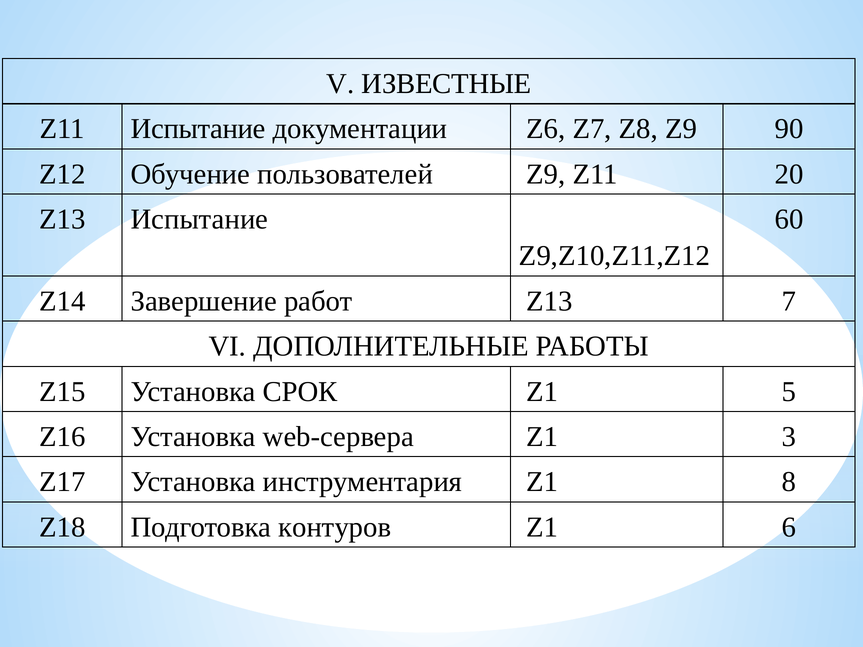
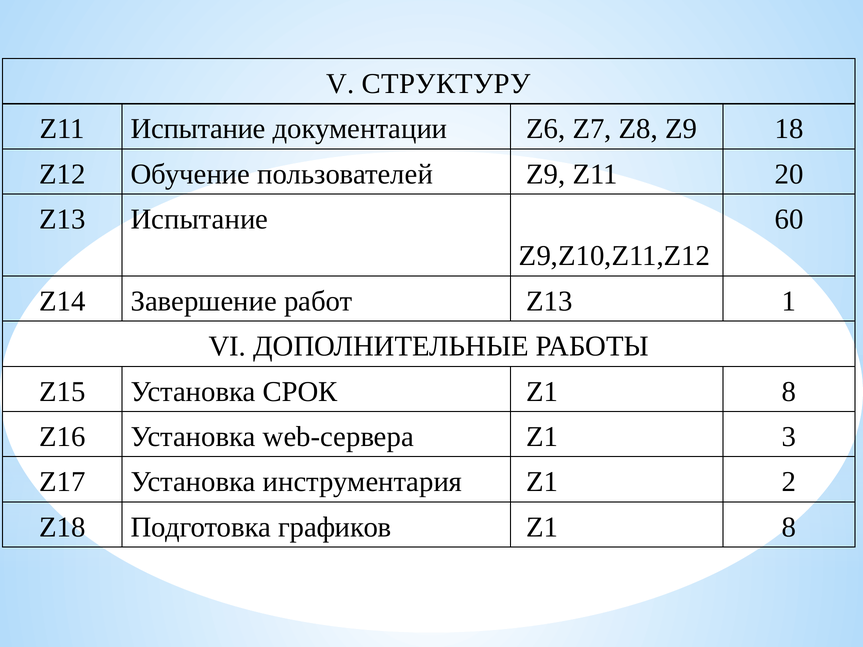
ИЗВЕСТНЫЕ: ИЗВЕСТНЫЕ -> СТРУКТУРУ
90: 90 -> 18
7: 7 -> 1
5 at (789, 392): 5 -> 8
8: 8 -> 2
контуров: контуров -> графиков
6 at (789, 527): 6 -> 8
